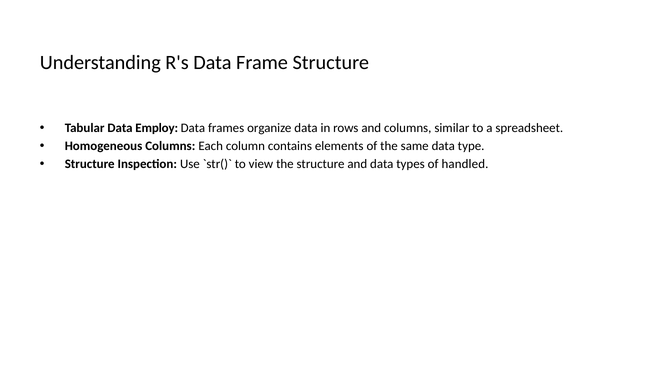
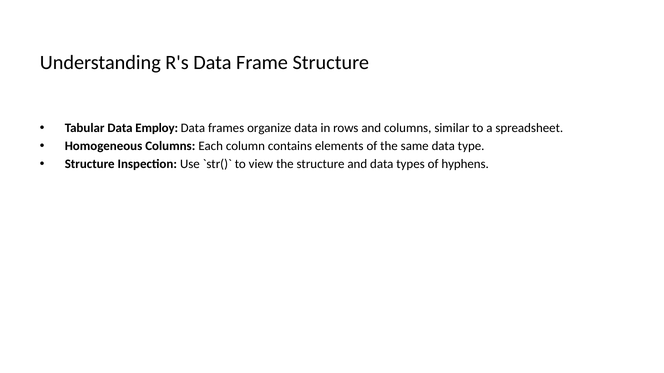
handled: handled -> hyphens
